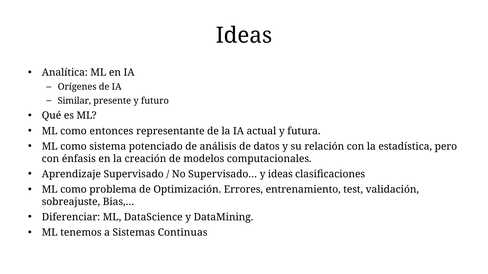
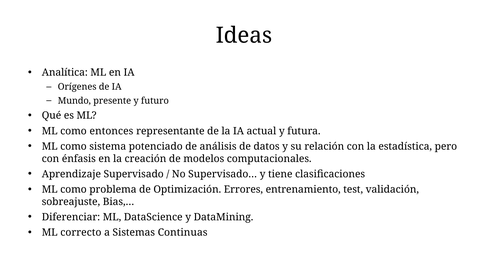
Similar: Similar -> Mundo
y ideas: ideas -> tiene
tenemos: tenemos -> correcto
